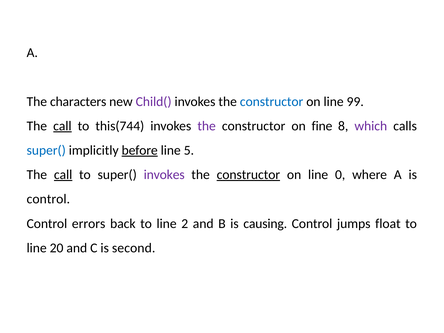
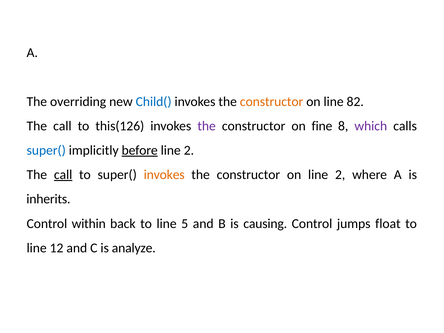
characters: characters -> overriding
Child( colour: purple -> blue
constructor at (272, 102) colour: blue -> orange
99: 99 -> 82
call at (62, 126) underline: present -> none
this(744: this(744 -> this(126
5 at (189, 150): 5 -> 2
invokes at (164, 175) colour: purple -> orange
constructor at (248, 175) underline: present -> none
on line 0: 0 -> 2
control at (48, 199): control -> inherits
errors: errors -> within
2: 2 -> 5
20: 20 -> 12
second: second -> analyze
